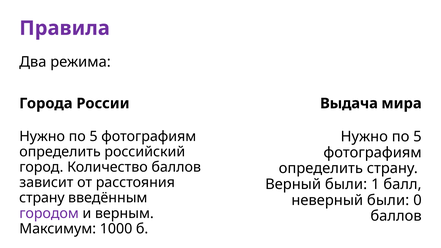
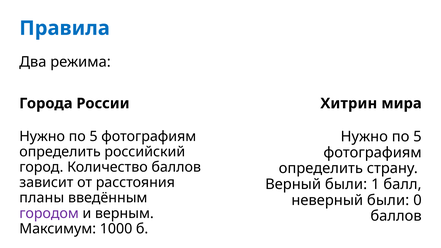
Правила colour: purple -> blue
Выдача: Выдача -> Хитрин
страну at (42, 198): страну -> планы
